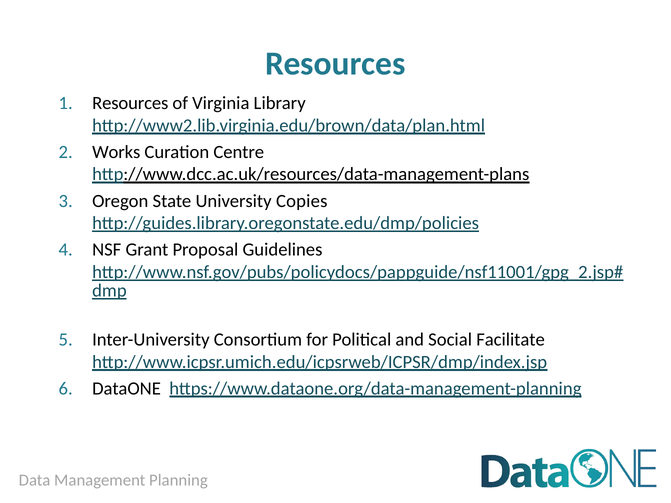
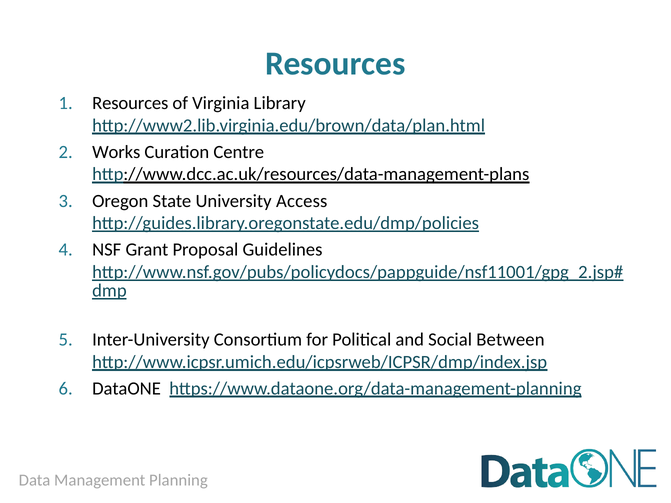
Copies: Copies -> Access
Facilitate: Facilitate -> Between
